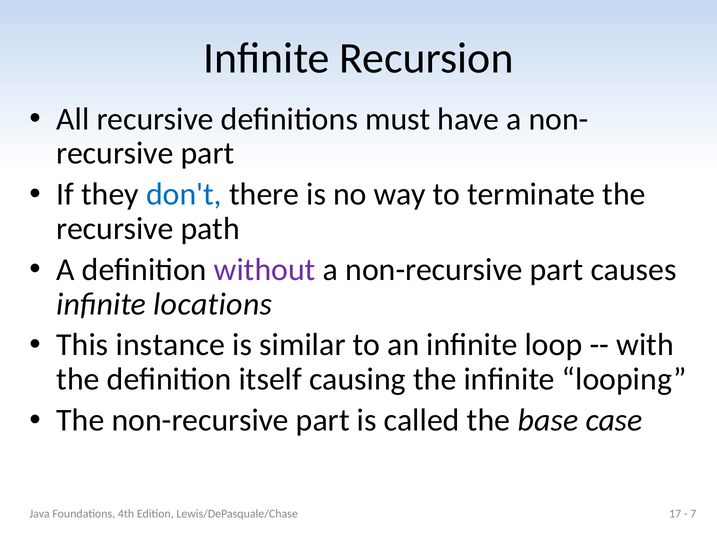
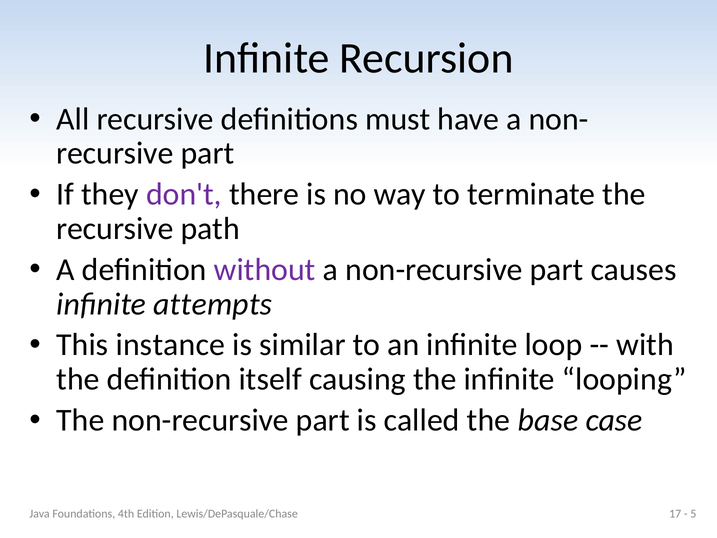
don't colour: blue -> purple
locations: locations -> attempts
7: 7 -> 5
